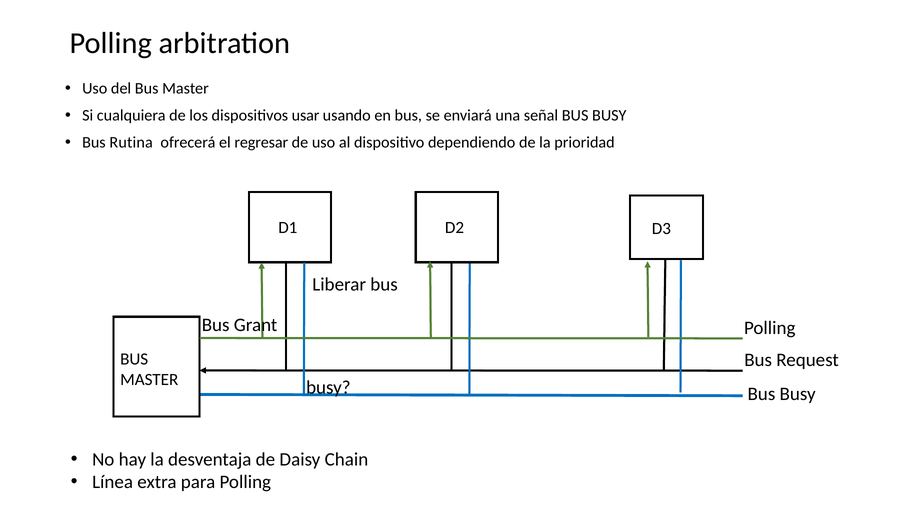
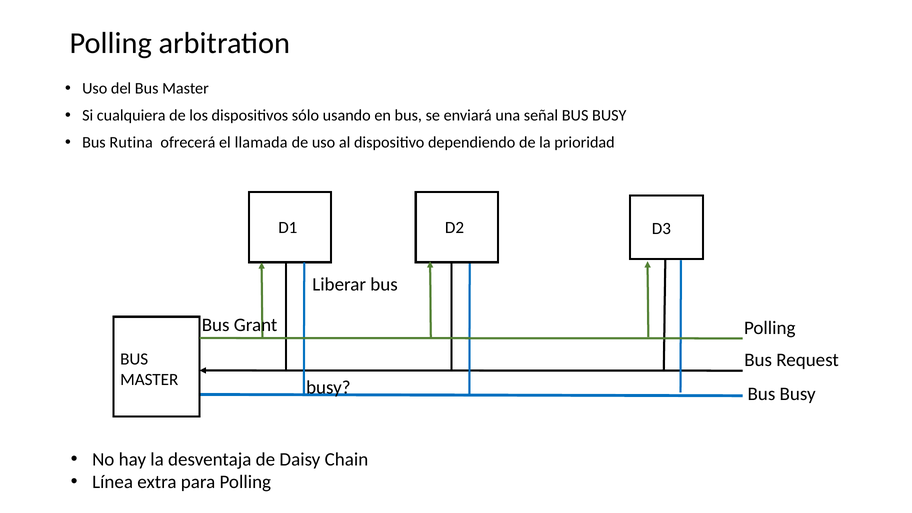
usar: usar -> sólo
regresar: regresar -> llamada
